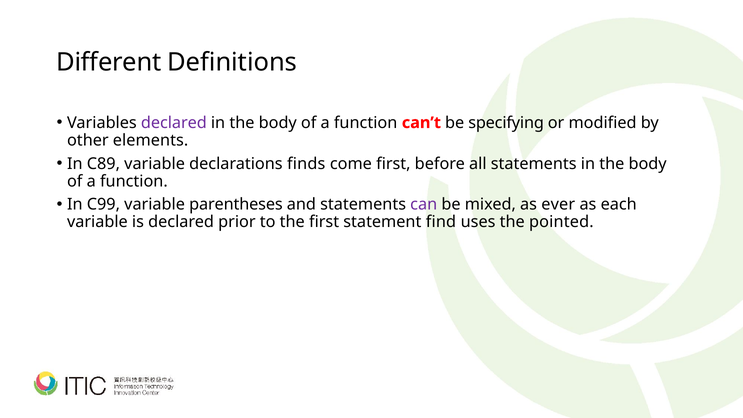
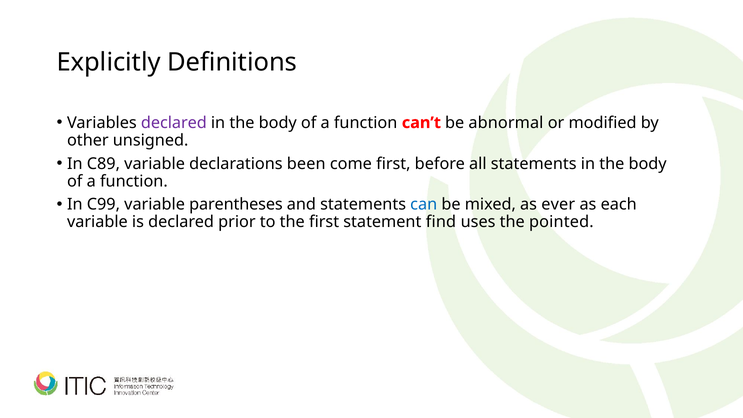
Different: Different -> Explicitly
specifying: specifying -> abnormal
elements: elements -> unsigned
finds: finds -> been
can colour: purple -> blue
